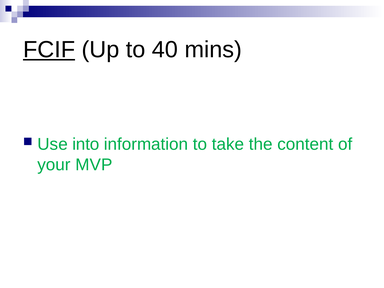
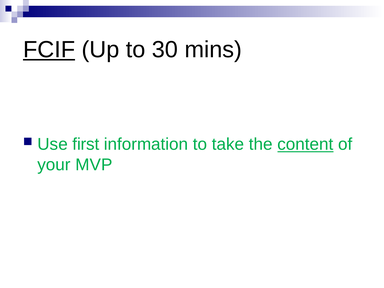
40: 40 -> 30
into: into -> first
content underline: none -> present
